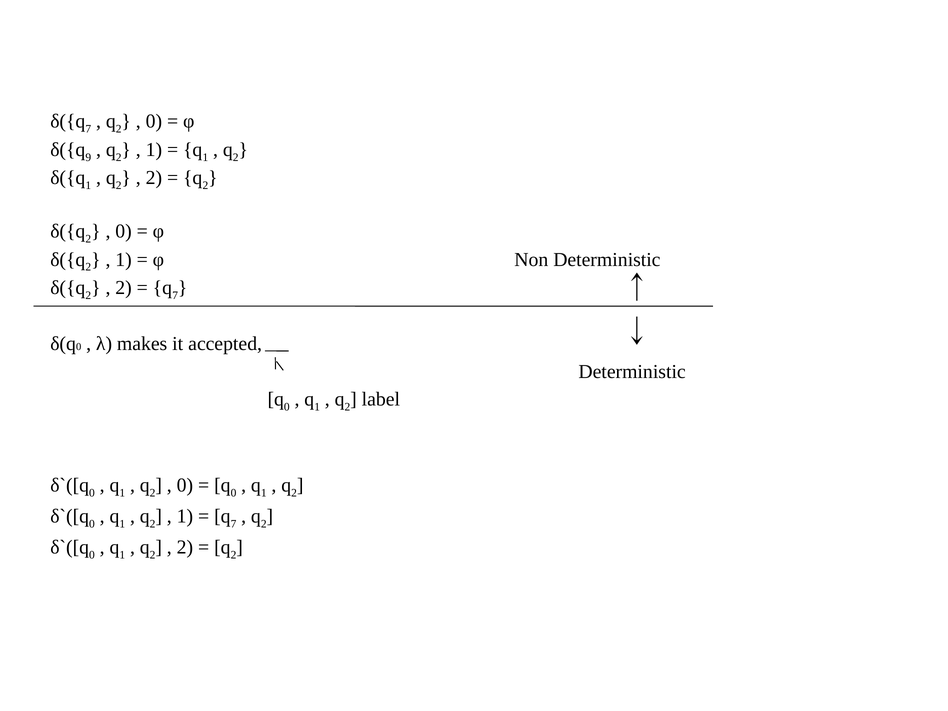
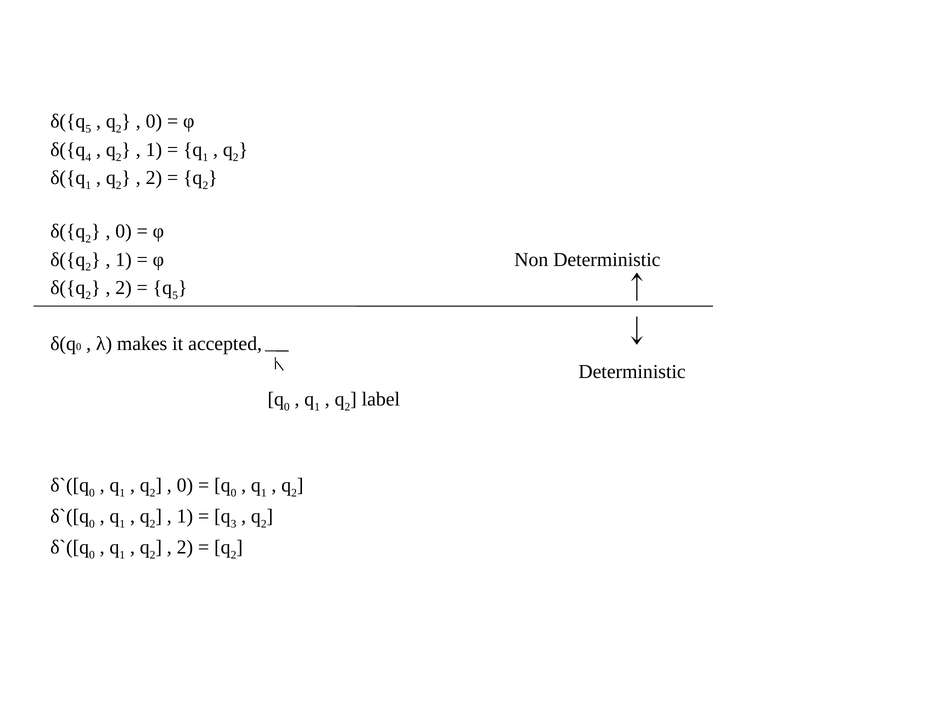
7 at (88, 129): 7 -> 5
9: 9 -> 4
7 at (175, 295): 7 -> 5
7 at (233, 524): 7 -> 3
